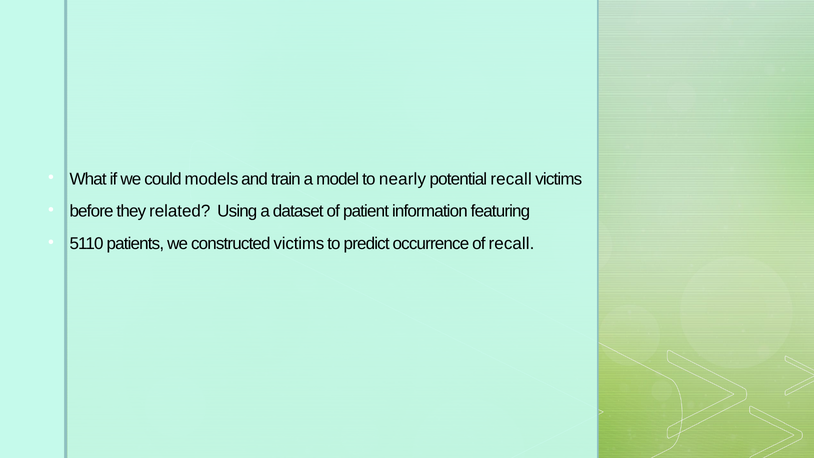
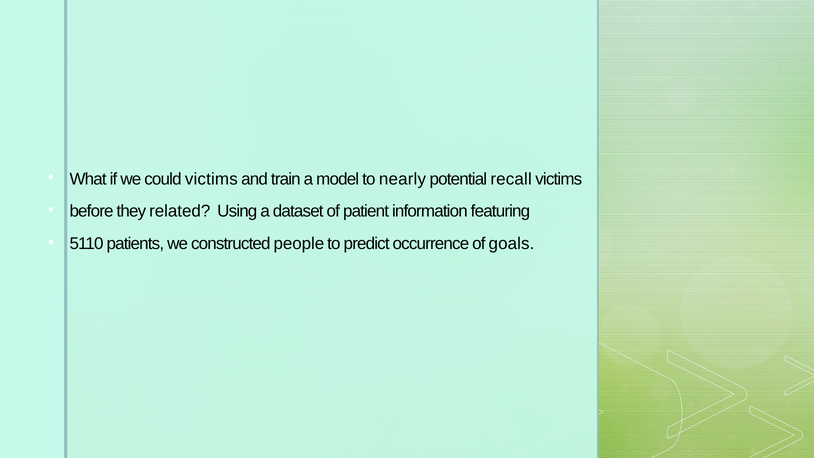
could models: models -> victims
constructed victims: victims -> people
of recall: recall -> goals
